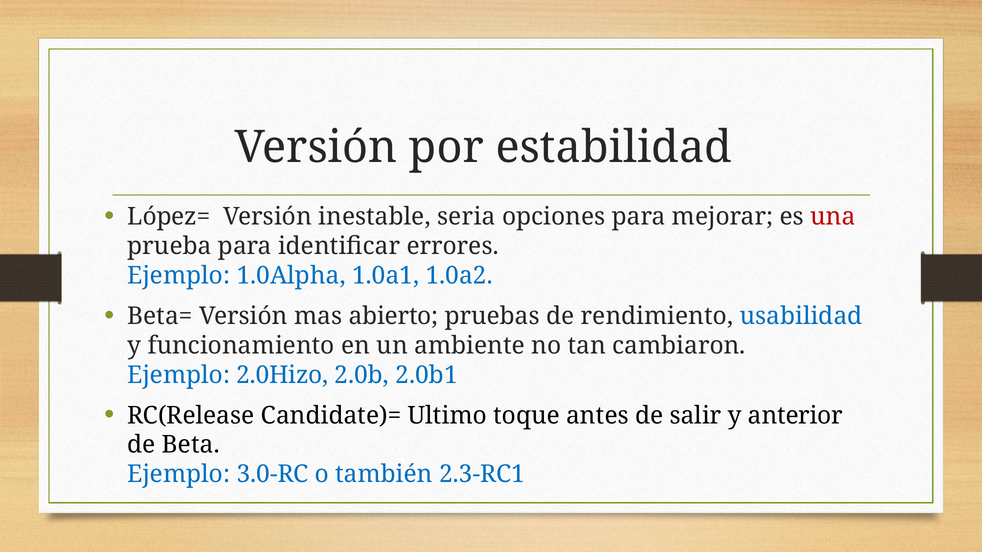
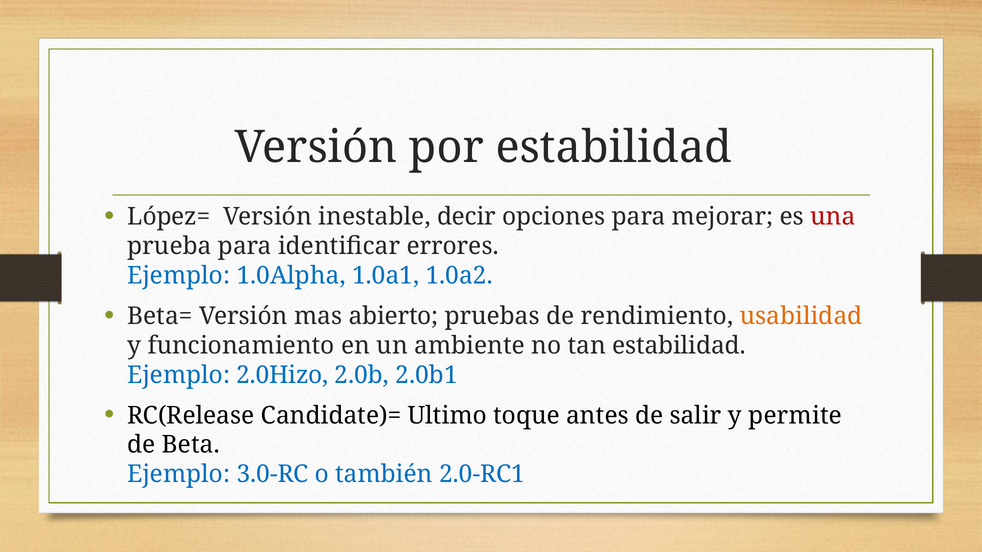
seria: seria -> decir
usabilidad colour: blue -> orange
tan cambiaron: cambiaron -> estabilidad
anterior: anterior -> permite
2.3-RC1: 2.3-RC1 -> 2.0-RC1
